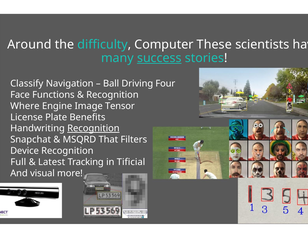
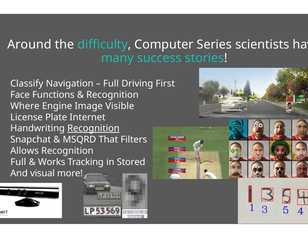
These: These -> Series
success underline: present -> none
Ball at (111, 84): Ball -> Full
Four: Four -> First
Tensor: Tensor -> Visible
Benefits: Benefits -> Internet
Device: Device -> Allows
Latest: Latest -> Works
Tificial: Tificial -> Stored
